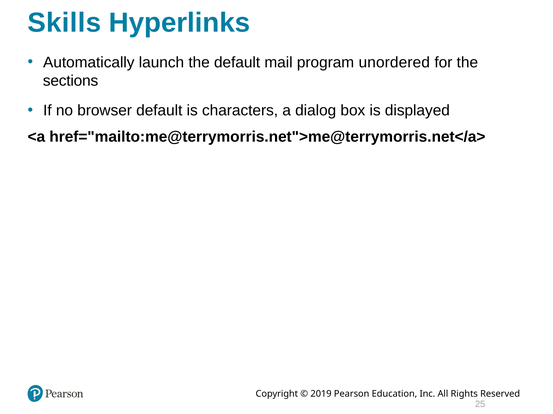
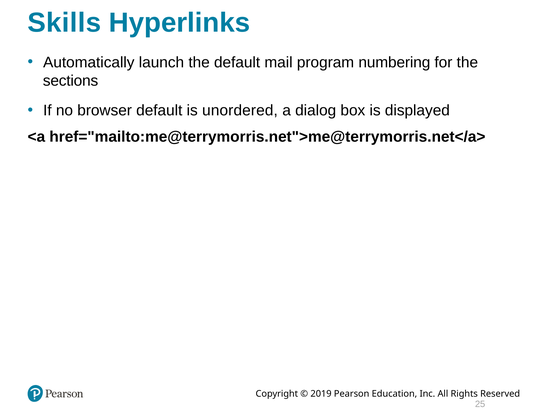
unordered: unordered -> numbering
characters: characters -> unordered
